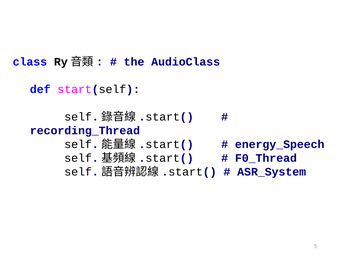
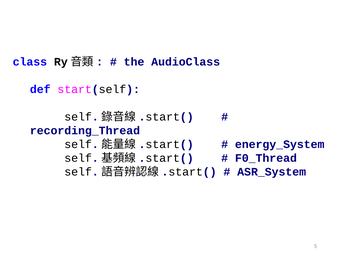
energy_Speech: energy_Speech -> energy_System
